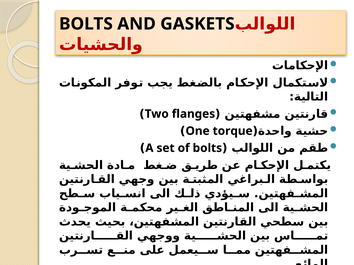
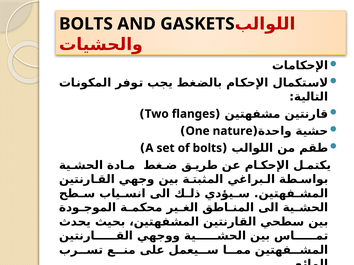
torque: torque -> nature
